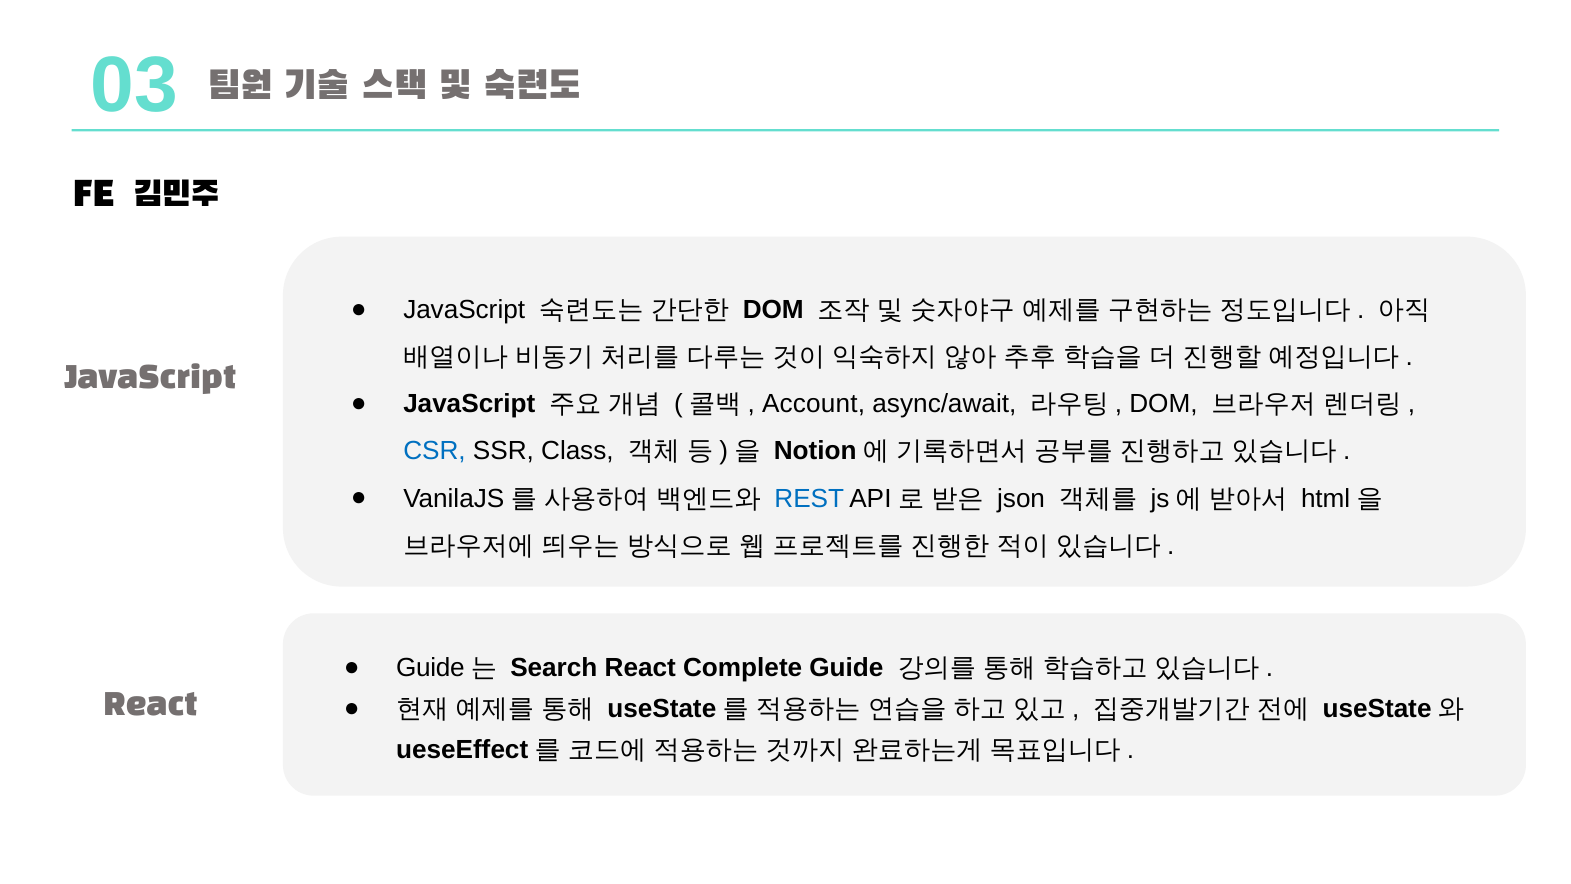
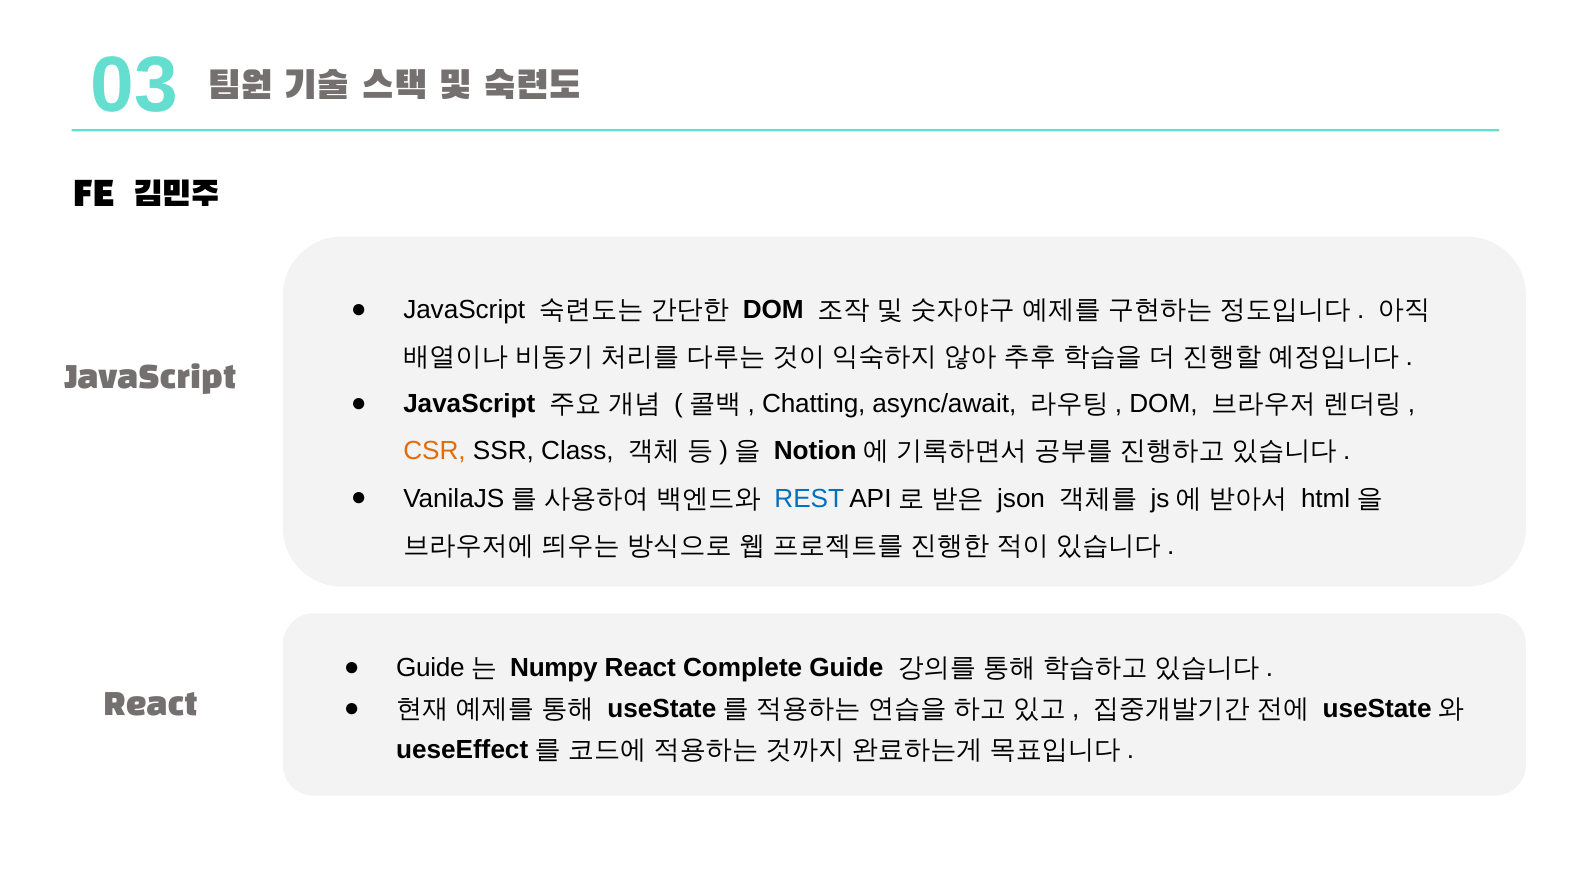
Account: Account -> Chatting
CSR colour: blue -> orange
Search: Search -> Numpy
